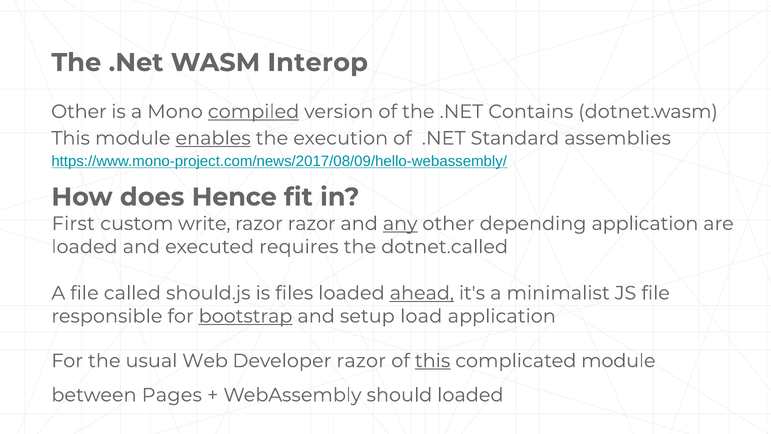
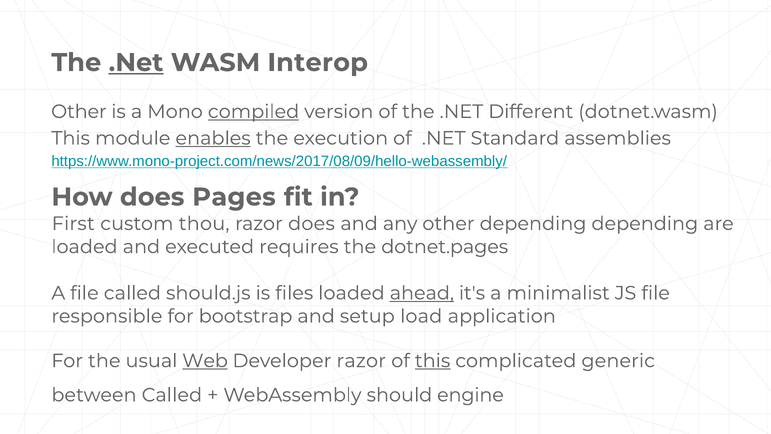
.Net at (136, 63) underline: none -> present
Contains: Contains -> Different
Hence: Hence -> Pages
write: write -> thou
razor razor: razor -> does
any underline: present -> none
depending application: application -> depending
dotnet.called: dotnet.called -> dotnet.pages
bootstrap underline: present -> none
Web underline: none -> present
complicated module: module -> generic
between Pages: Pages -> Called
should loaded: loaded -> engine
